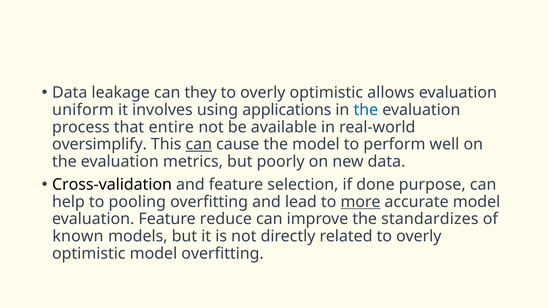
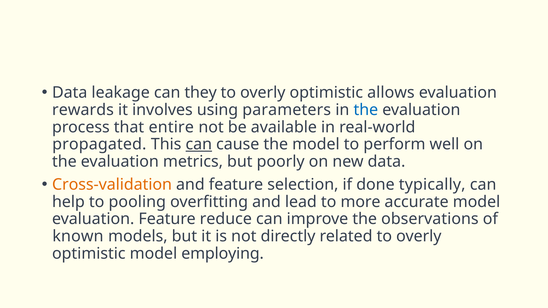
uniform: uniform -> rewards
applications: applications -> parameters
oversimplify: oversimplify -> propagated
Cross-validation colour: black -> orange
purpose: purpose -> typically
more underline: present -> none
standardizes: standardizes -> observations
model overfitting: overfitting -> employing
